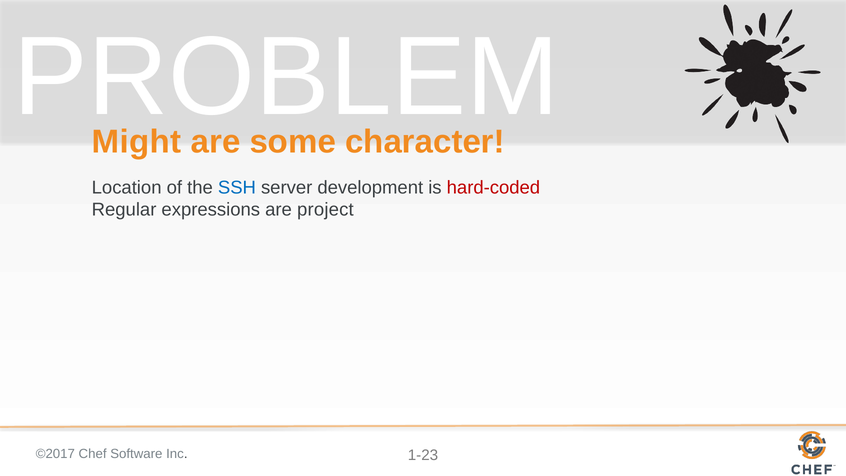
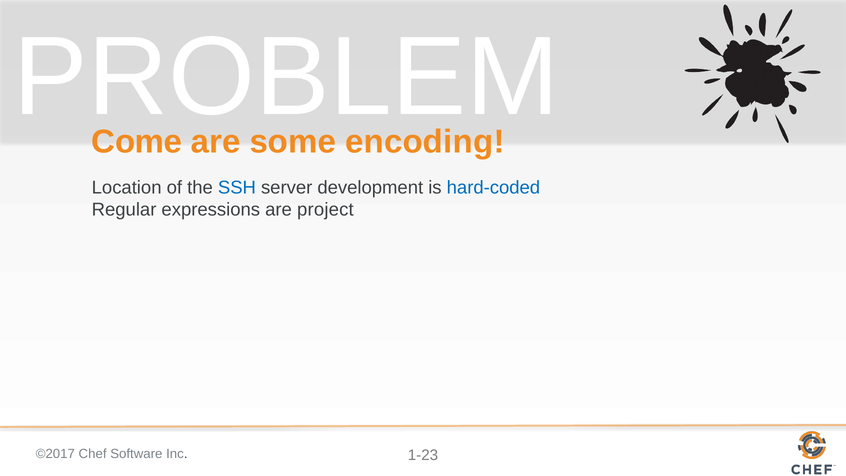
Might: Might -> Come
character: character -> encoding
hard-coded colour: red -> blue
